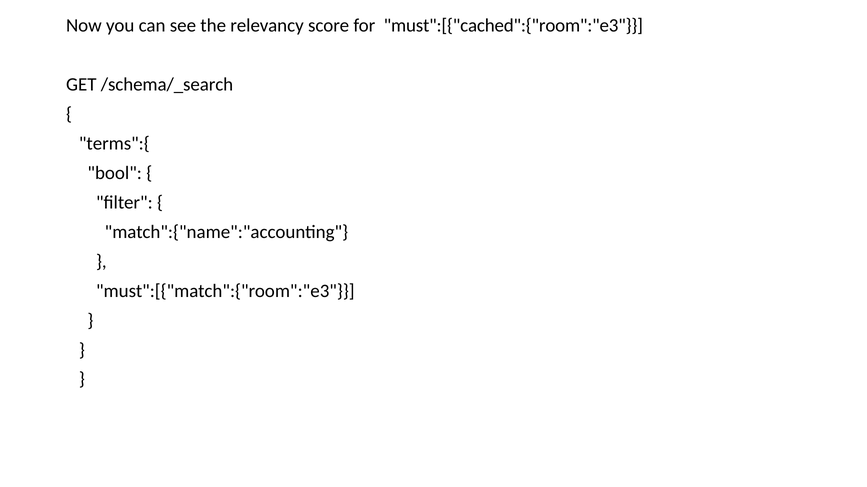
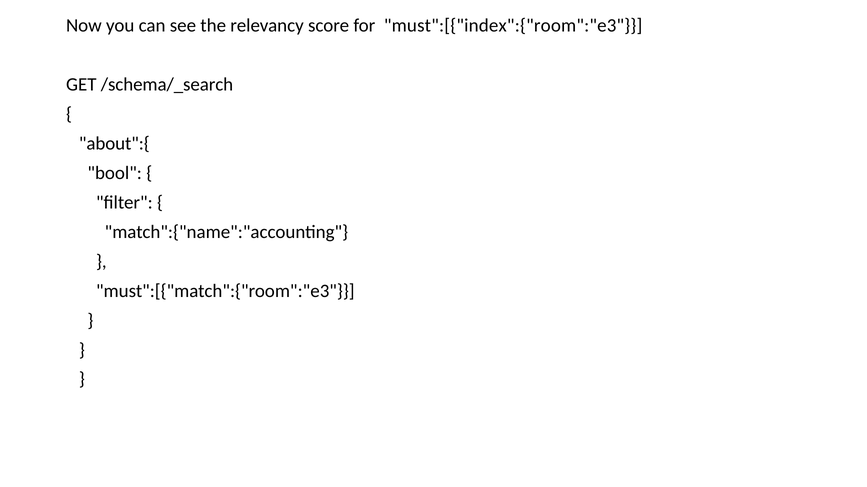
must":[{"cached":{"room":"e3: must":[{"cached":{"room":"e3 -> must":[{"index":{"room":"e3
terms":{: terms":{ -> about":{
